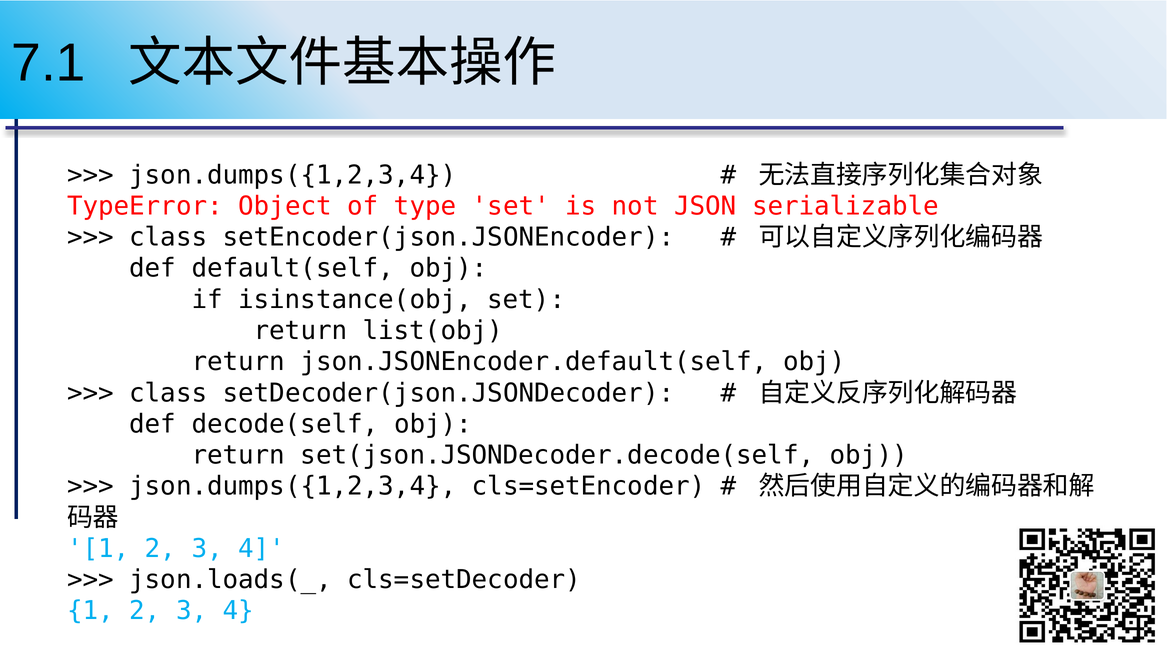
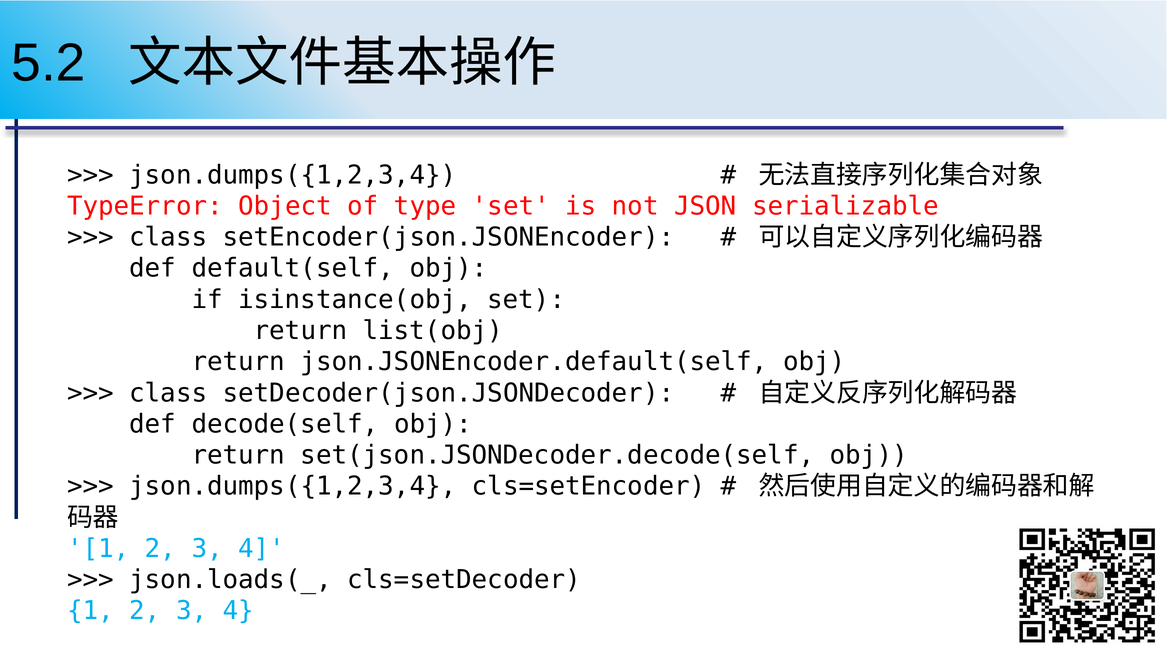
7.1: 7.1 -> 5.2
